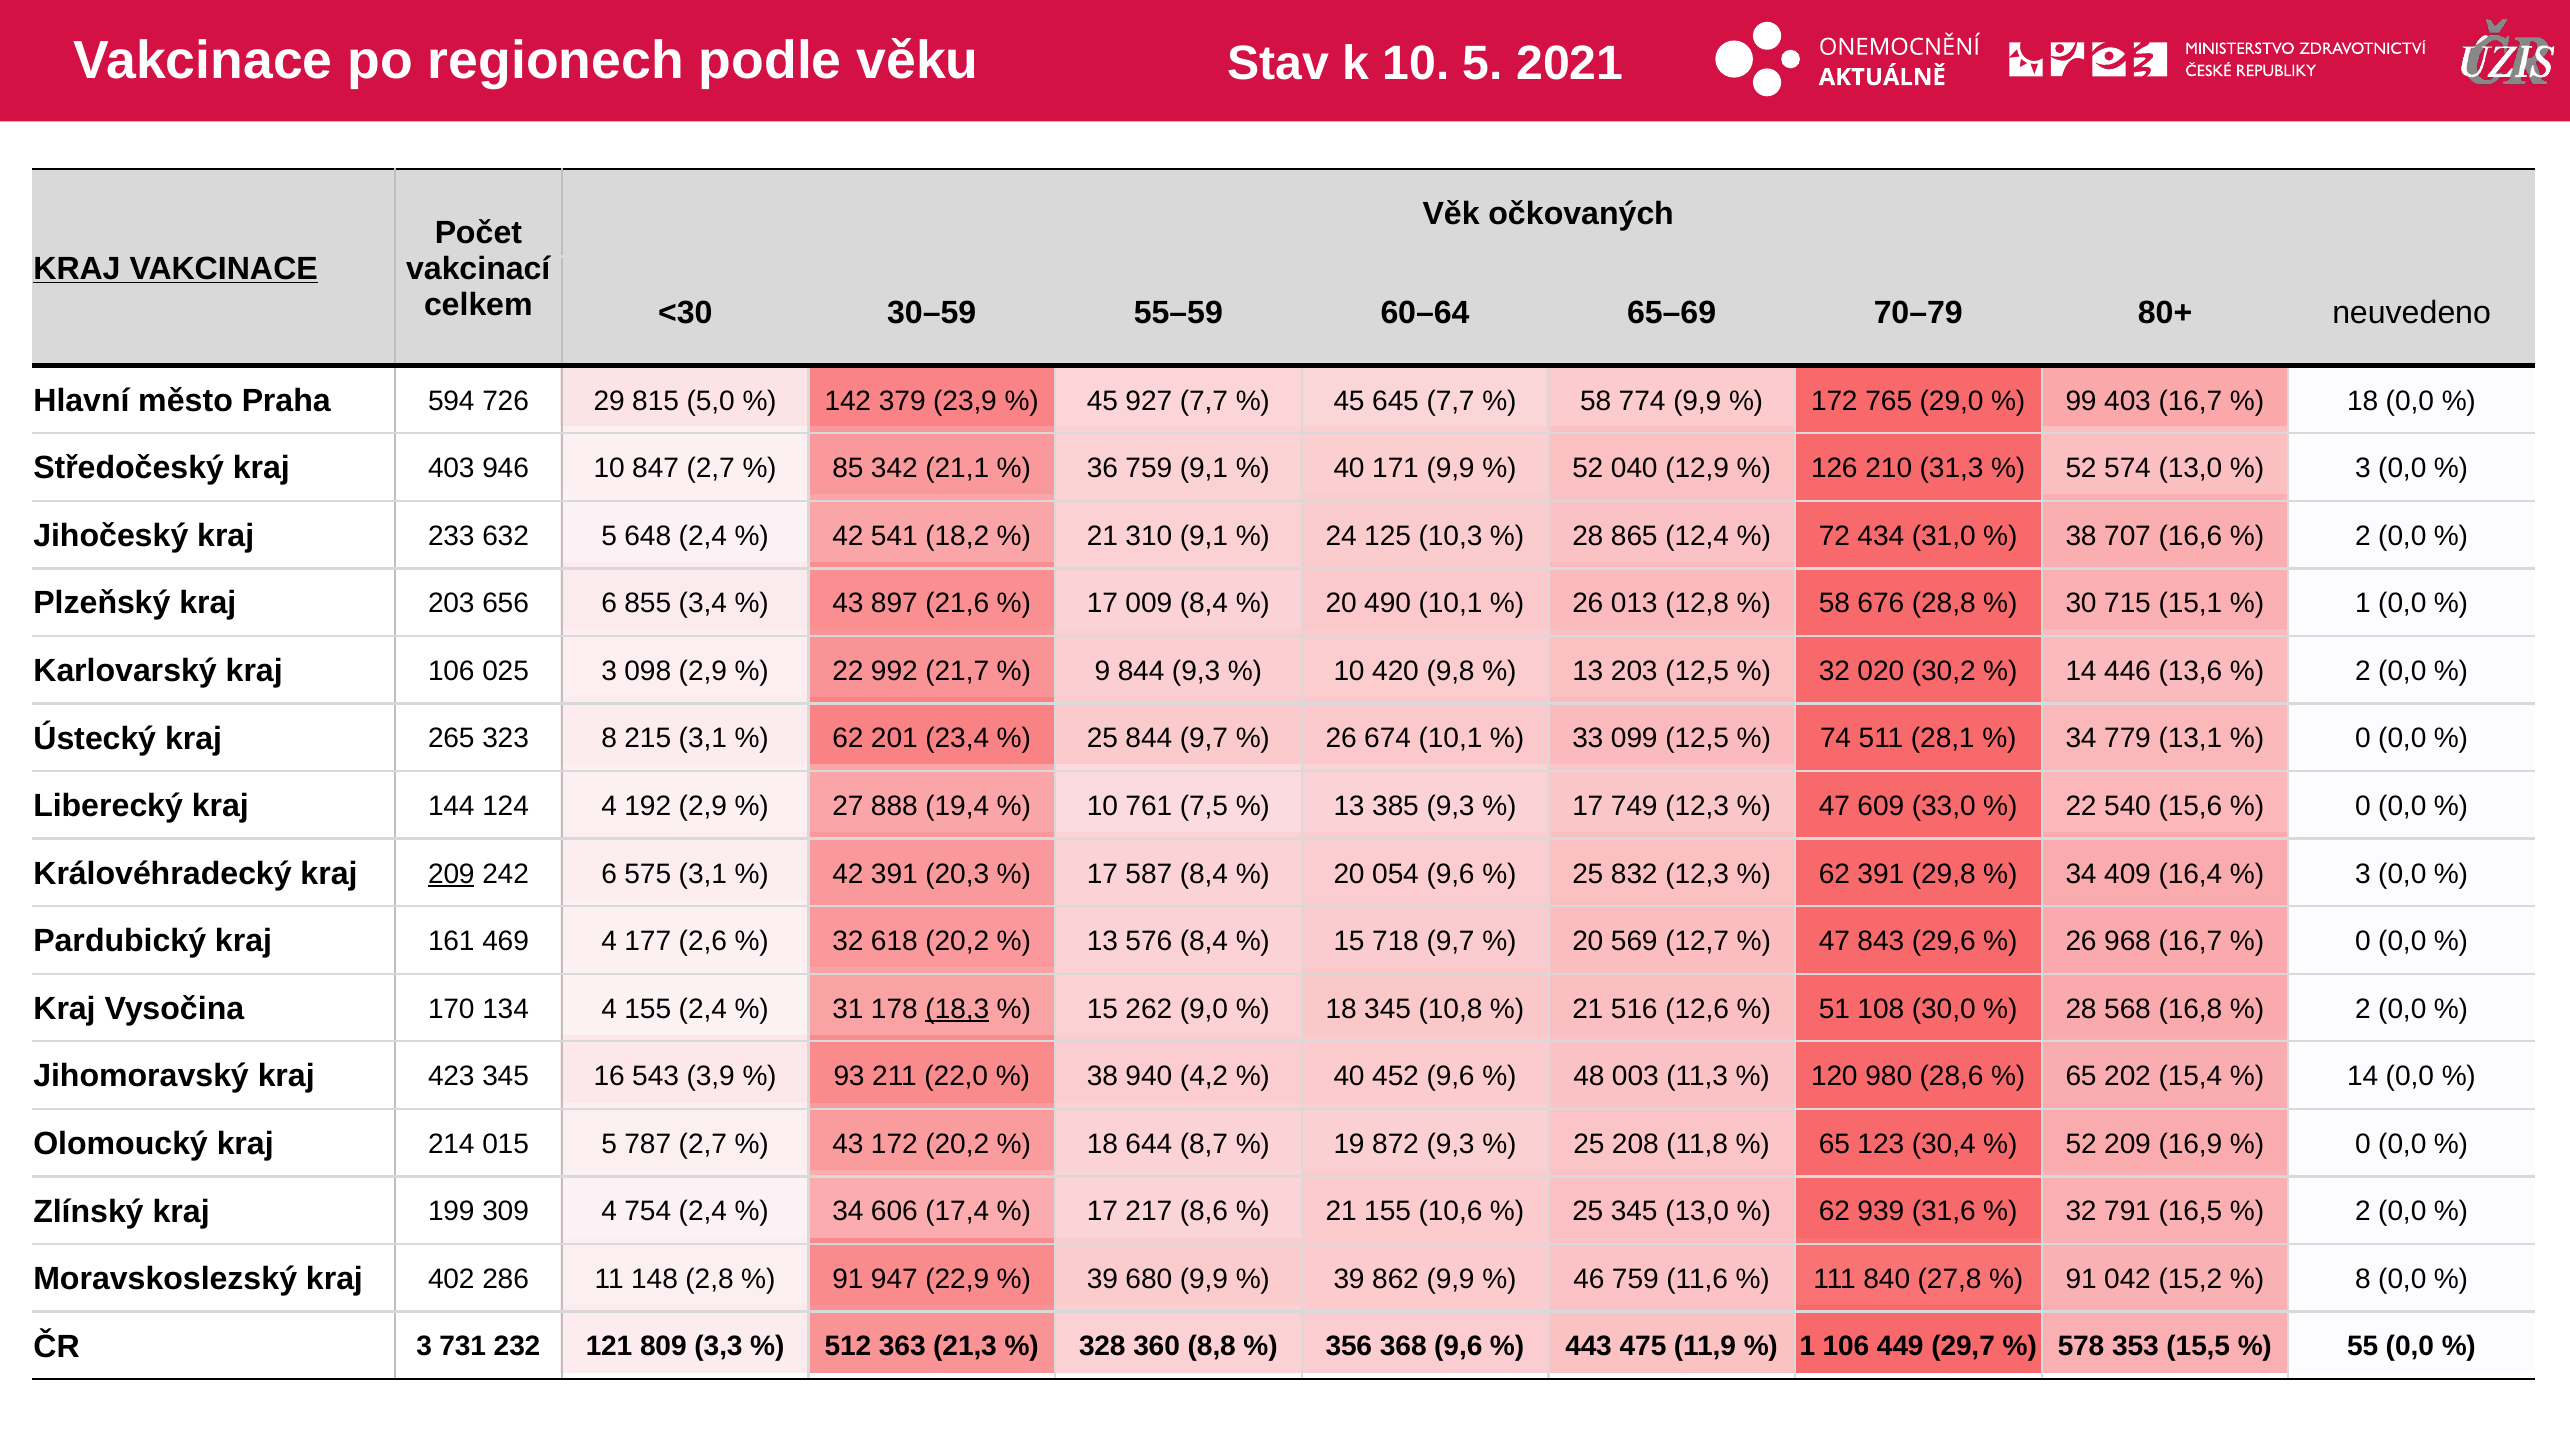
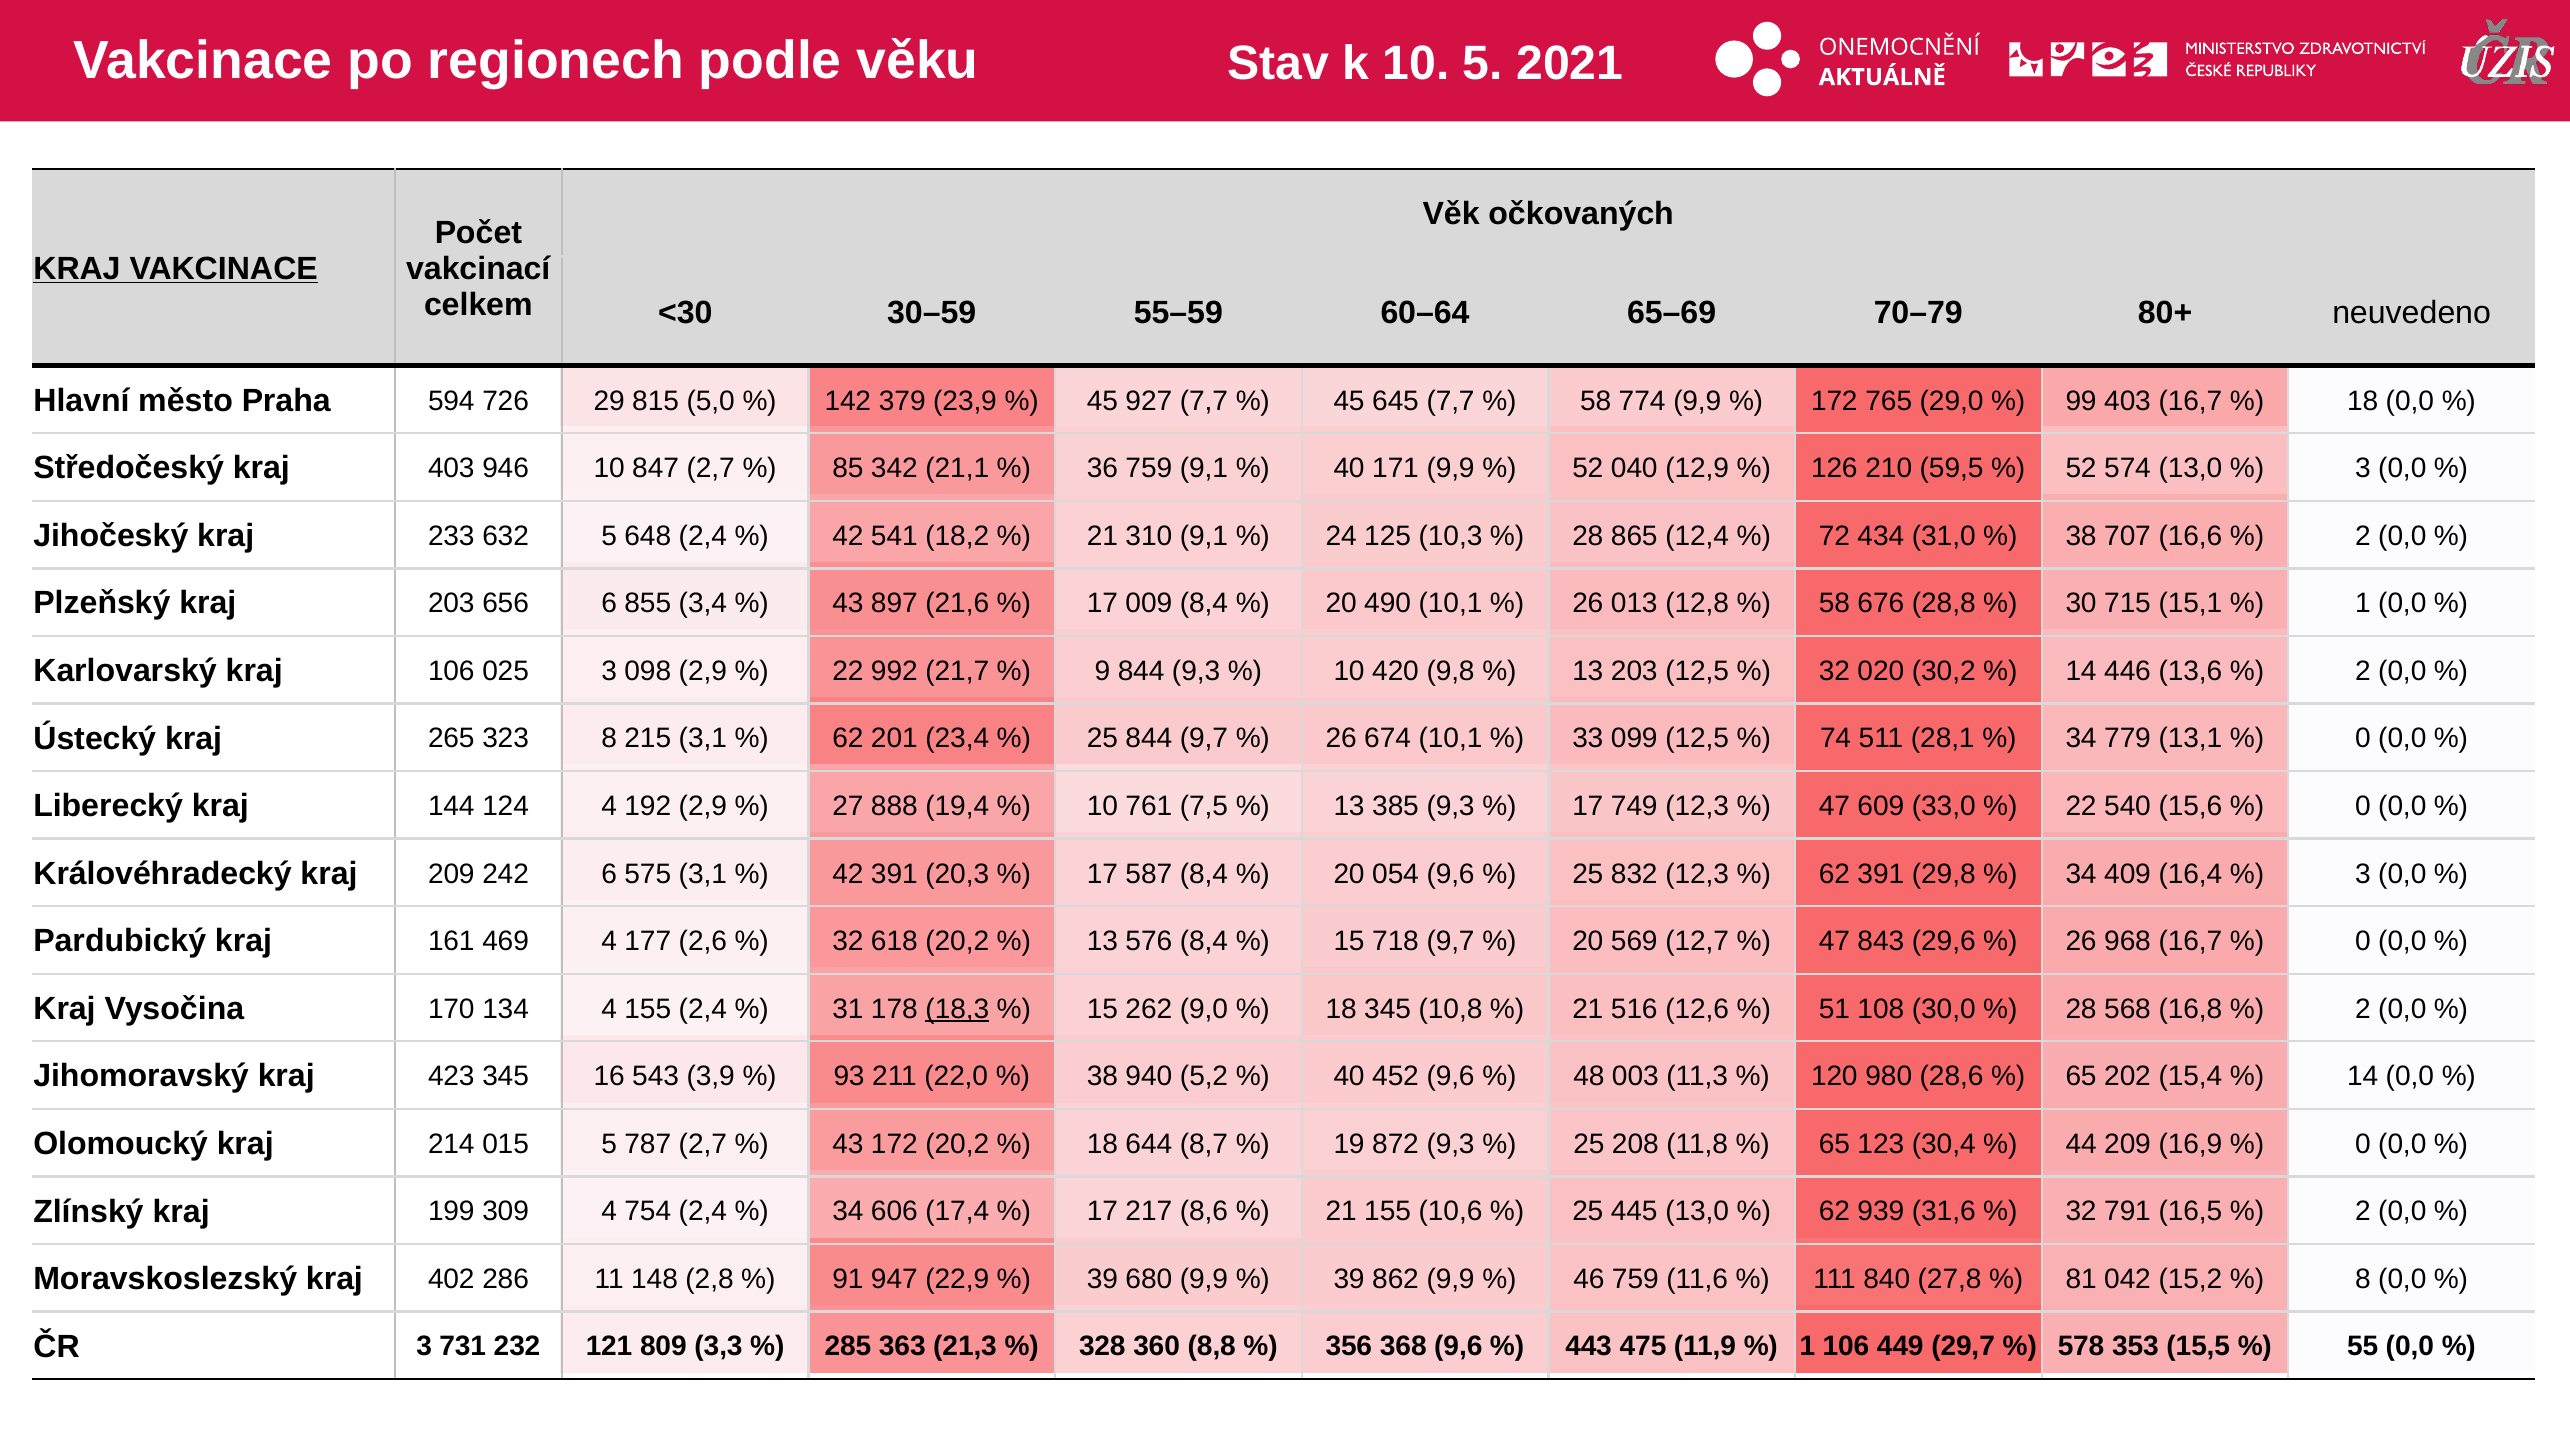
31,3: 31,3 -> 59,5
209 at (451, 874) underline: present -> none
4,2: 4,2 -> 5,2
52 at (2081, 1144): 52 -> 44
25 345: 345 -> 445
91 at (2081, 1279): 91 -> 81
512: 512 -> 285
